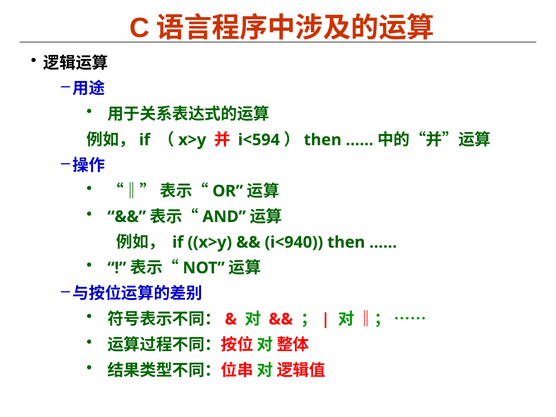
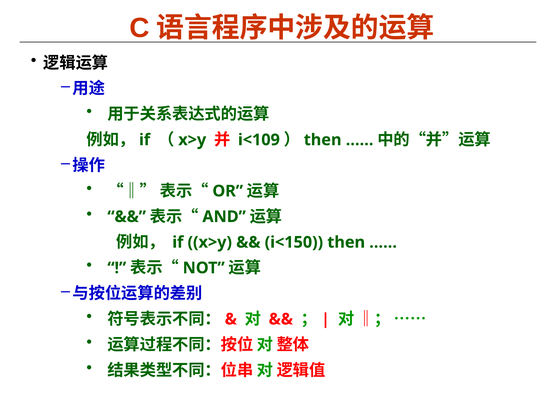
i<594: i<594 -> i<109
i<940: i<940 -> i<150
